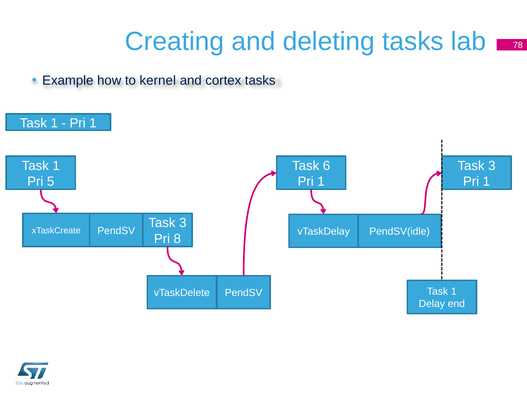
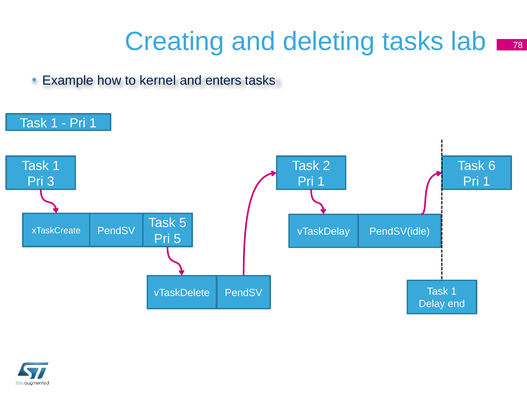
cortex: cortex -> enters
6: 6 -> 2
3 at (492, 166): 3 -> 6
5: 5 -> 3
3 at (183, 223): 3 -> 5
Pri 8: 8 -> 5
